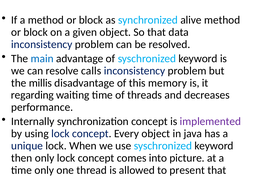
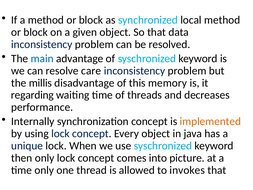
alive: alive -> local
calls: calls -> care
implemented colour: purple -> orange
present: present -> invokes
